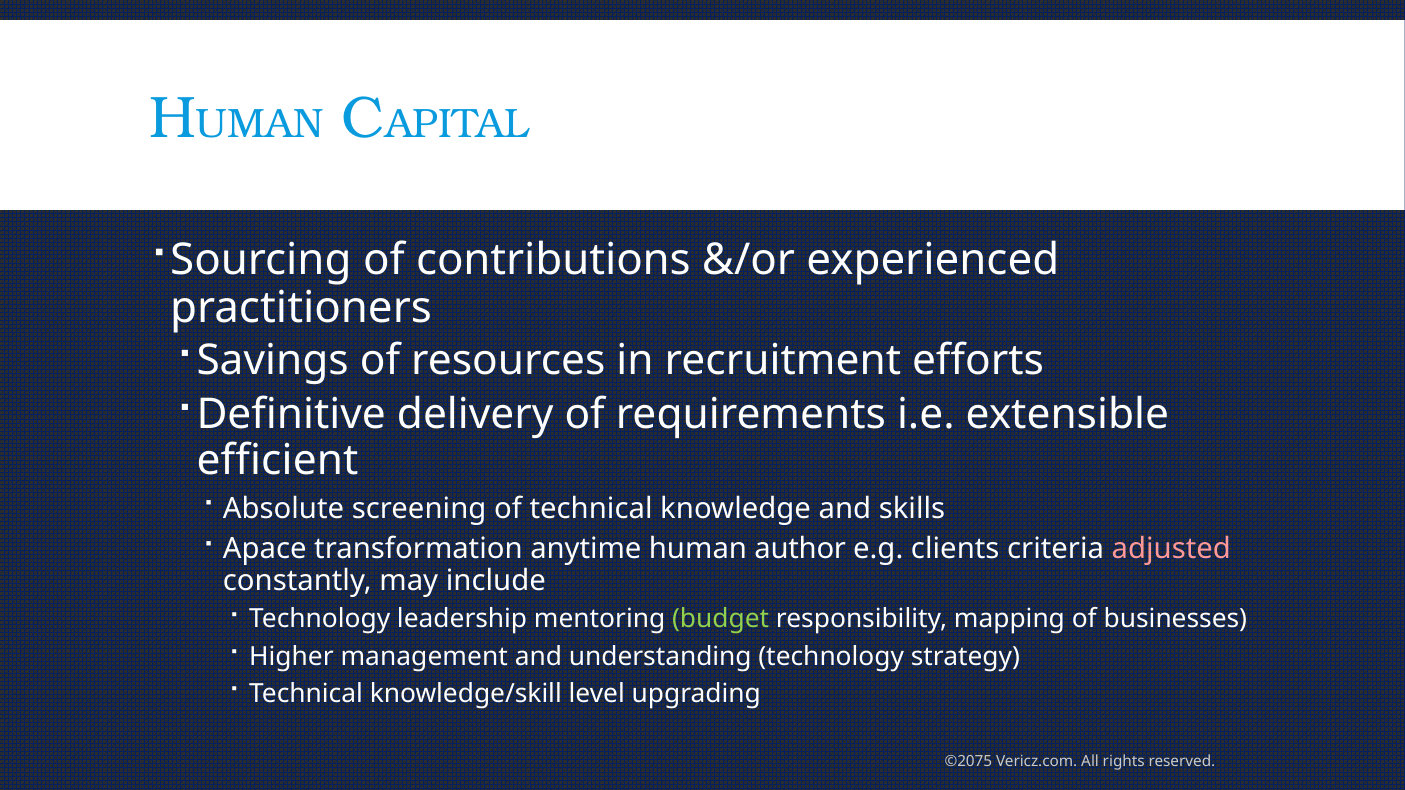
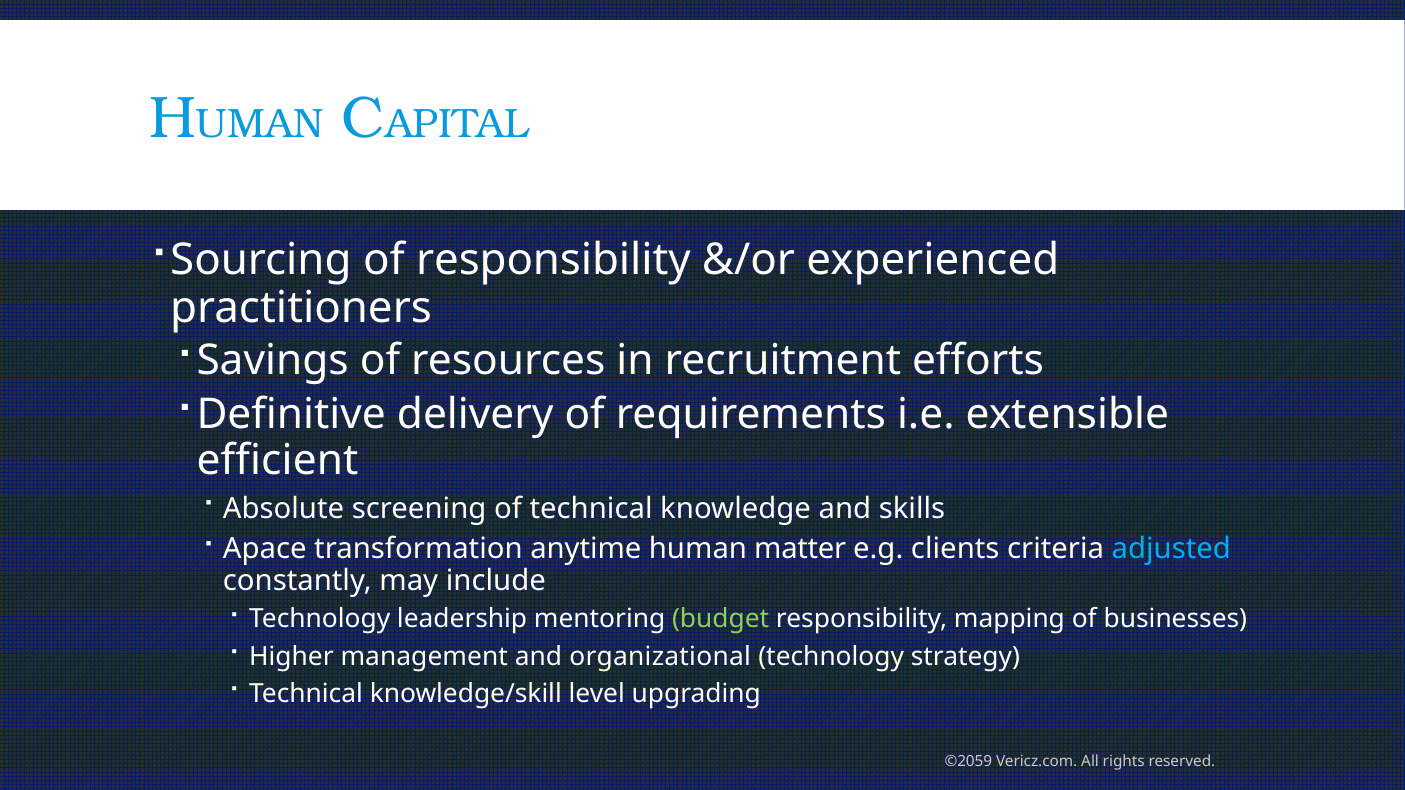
of contributions: contributions -> responsibility
author: author -> matter
adjusted colour: pink -> light blue
understanding: understanding -> organizational
©2075: ©2075 -> ©2059
